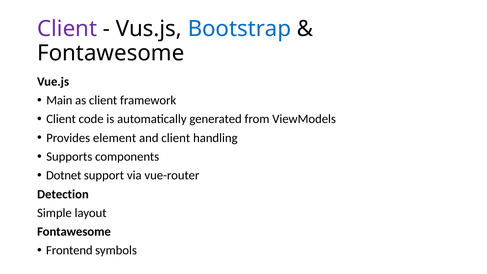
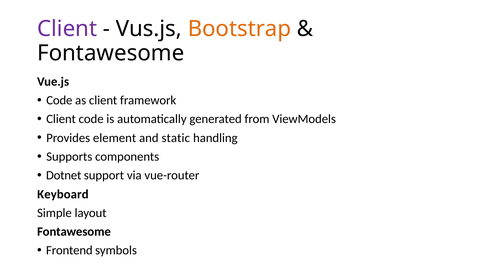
Bootstrap colour: blue -> orange
Main at (59, 100): Main -> Code
and client: client -> static
Detection: Detection -> Keyboard
